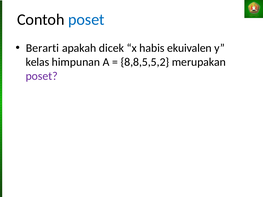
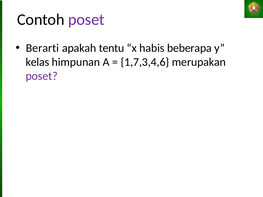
poset at (86, 20) colour: blue -> purple
dicek: dicek -> tentu
ekuivalen: ekuivalen -> beberapa
8,8,5,5,2: 8,8,5,5,2 -> 1,7,3,4,6
